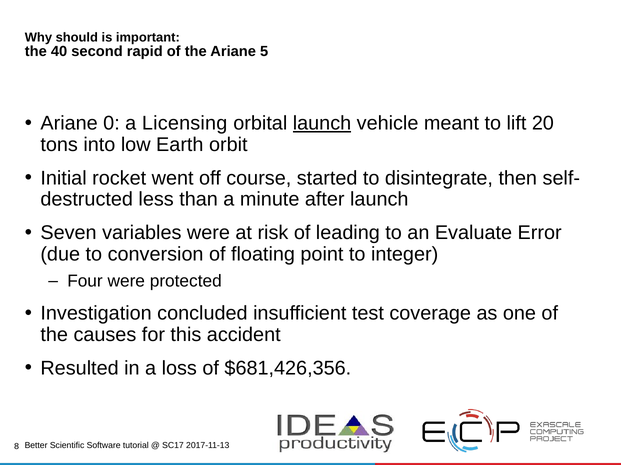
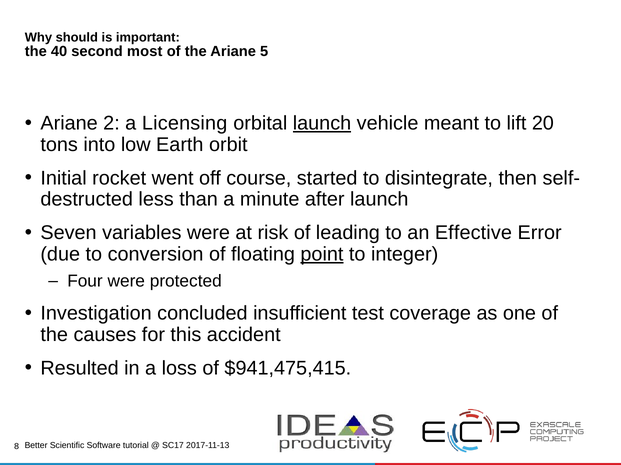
rapid: rapid -> most
0: 0 -> 2
Evaluate: Evaluate -> Effective
point underline: none -> present
$681,426,356: $681,426,356 -> $941,475,415
